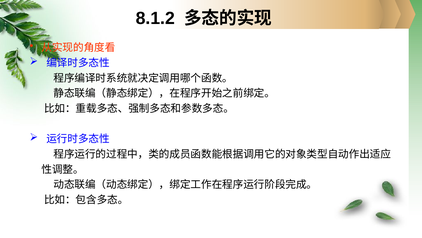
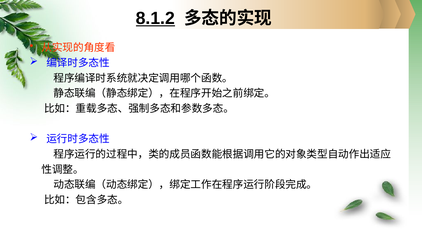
8.1.2 underline: none -> present
